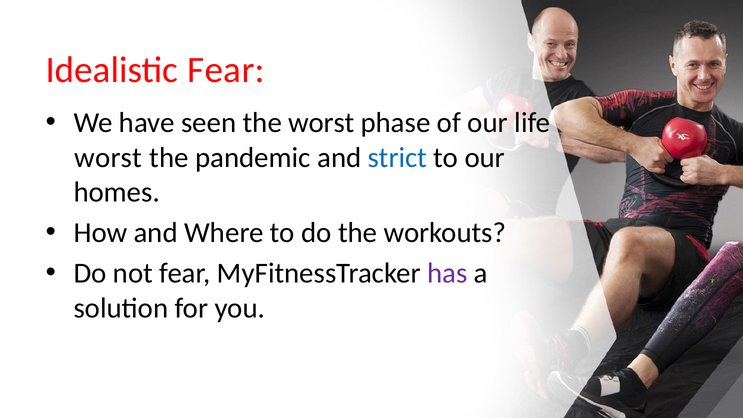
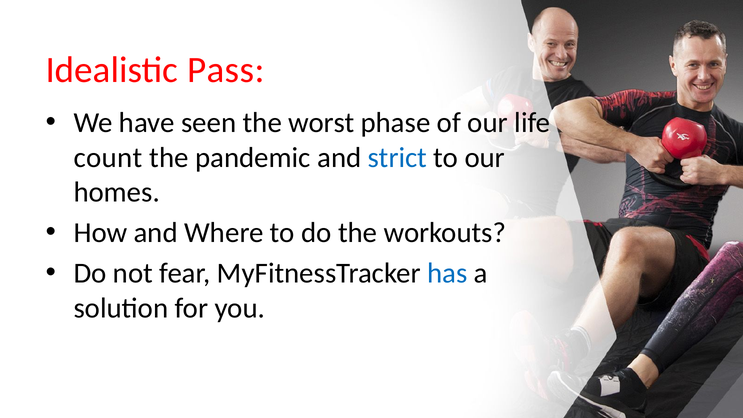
Idealistic Fear: Fear -> Pass
worst at (108, 158): worst -> count
has colour: purple -> blue
